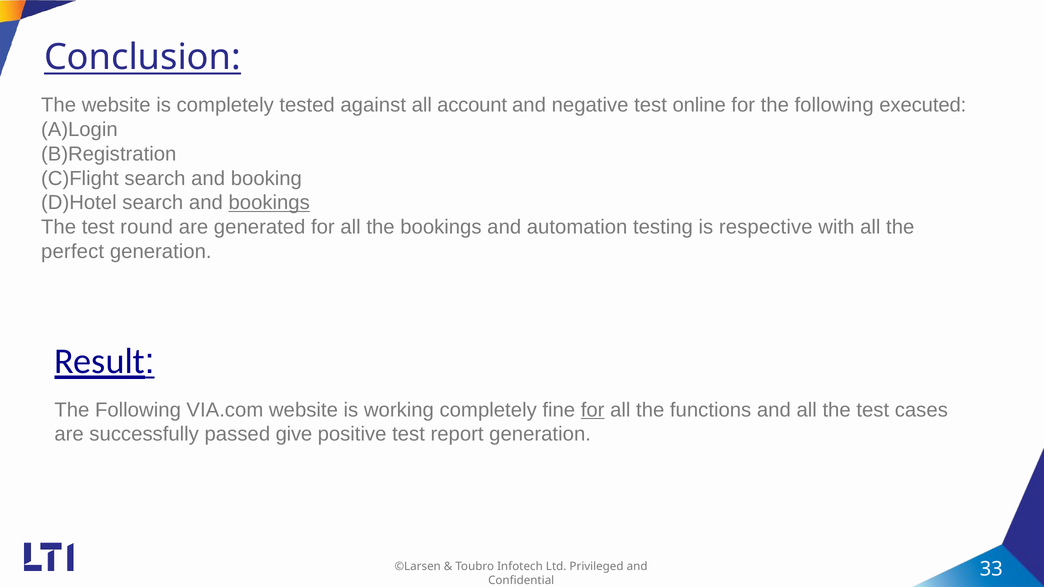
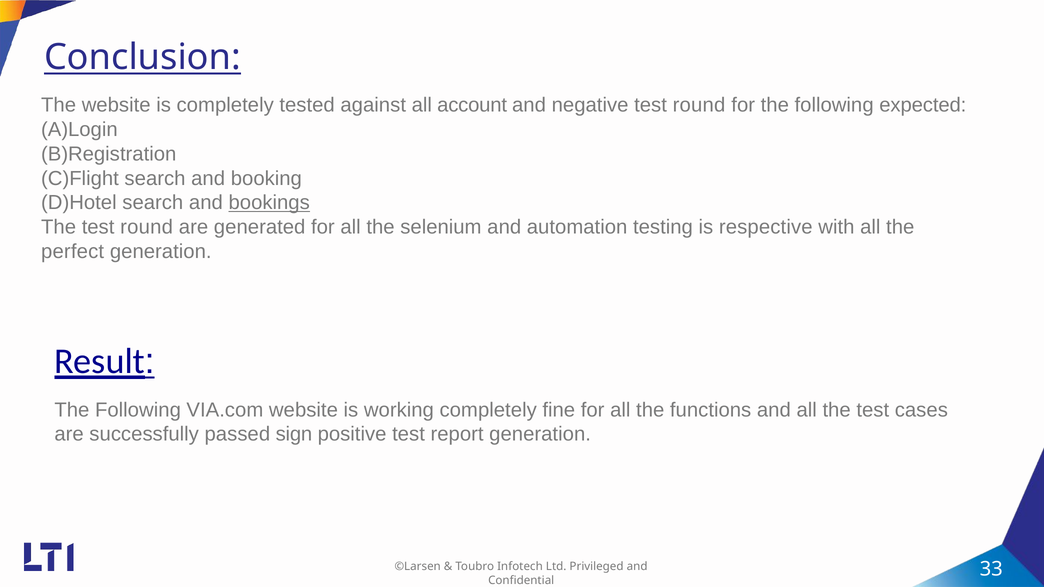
negative test online: online -> round
executed: executed -> expected
the bookings: bookings -> selenium
for at (593, 410) underline: present -> none
give: give -> sign
